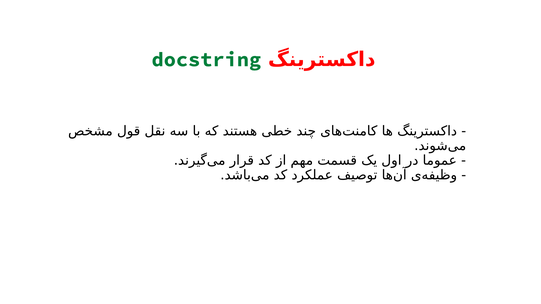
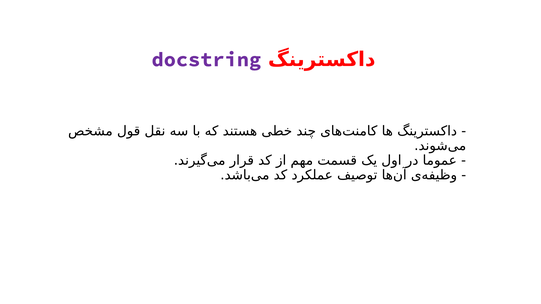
docstring colour: green -> purple
